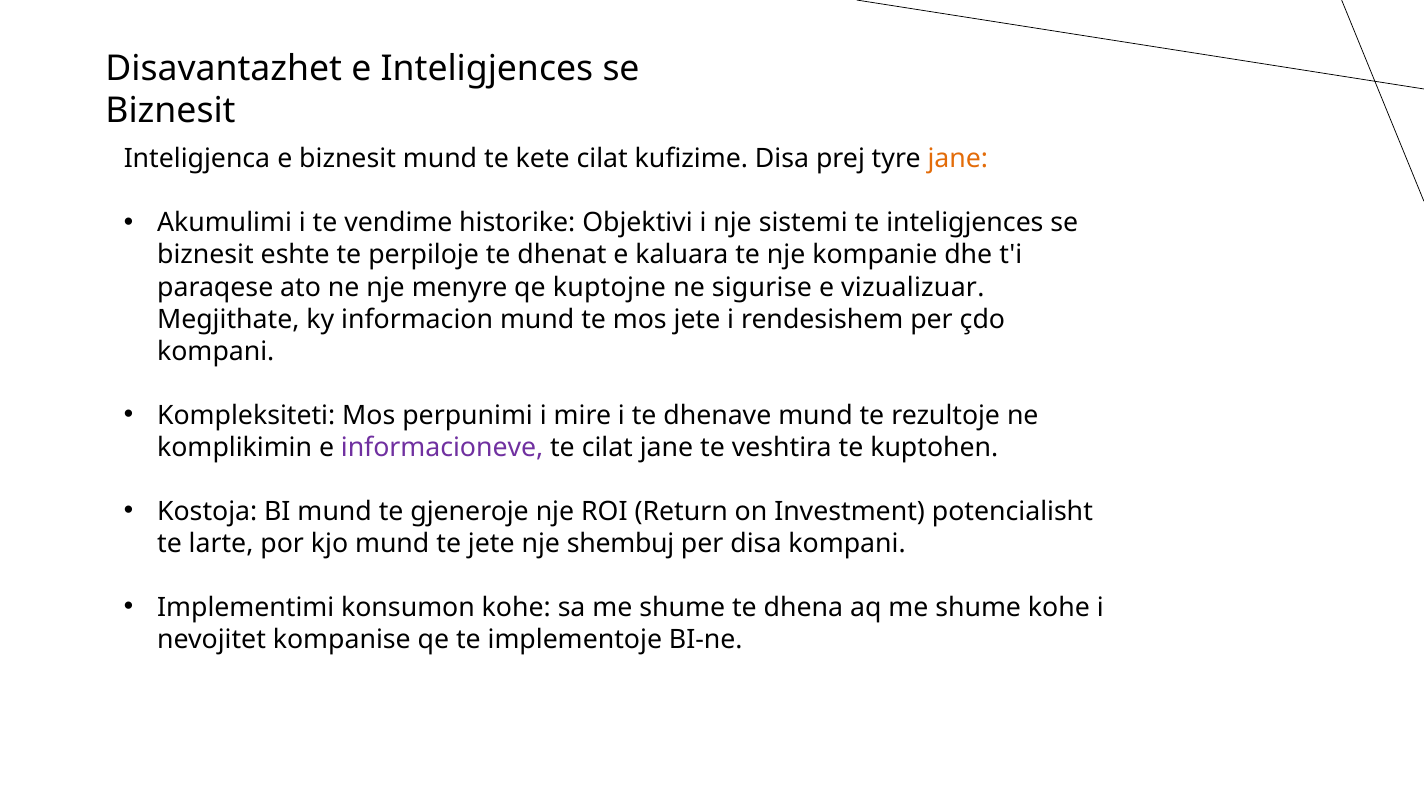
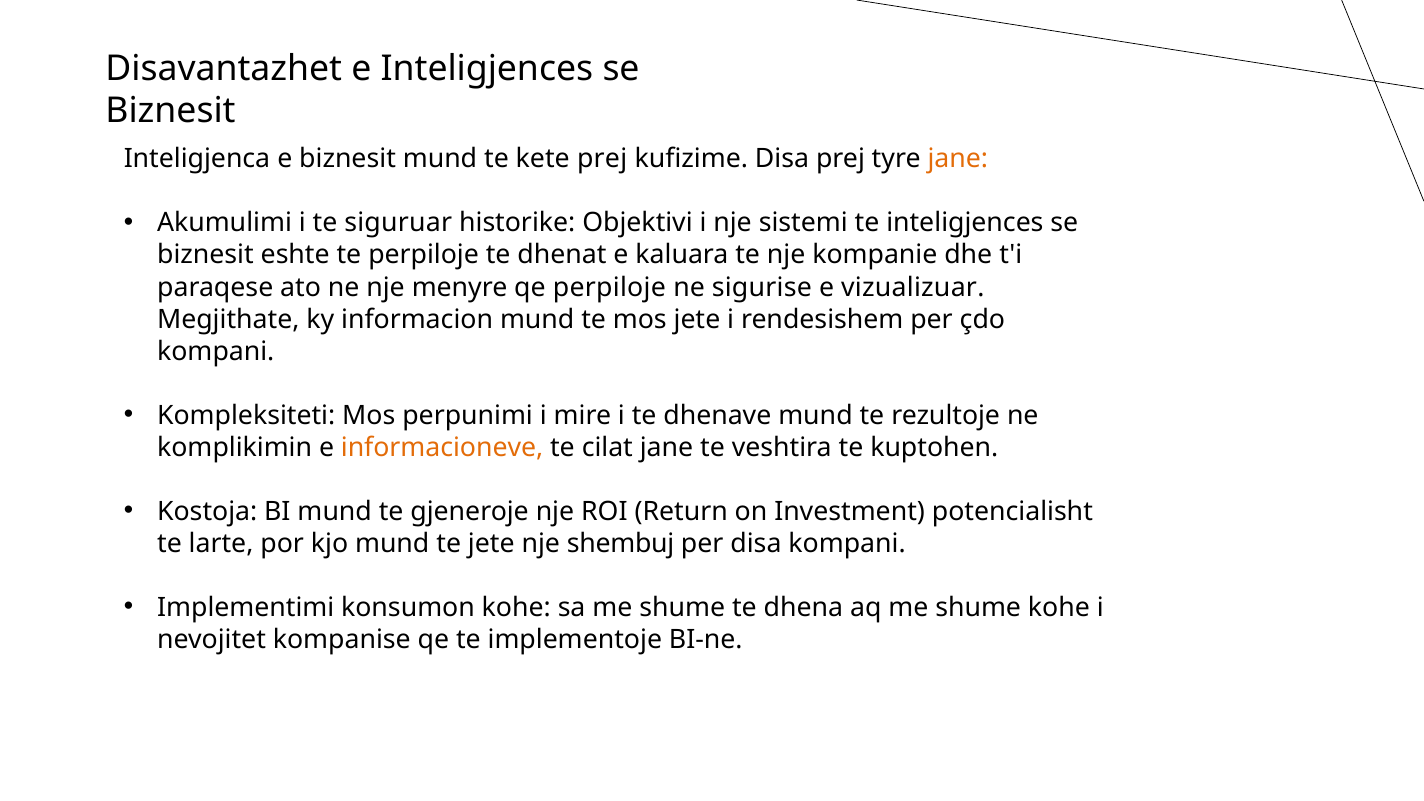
kete cilat: cilat -> prej
vendime: vendime -> siguruar
qe kuptojne: kuptojne -> perpiloje
informacioneve colour: purple -> orange
